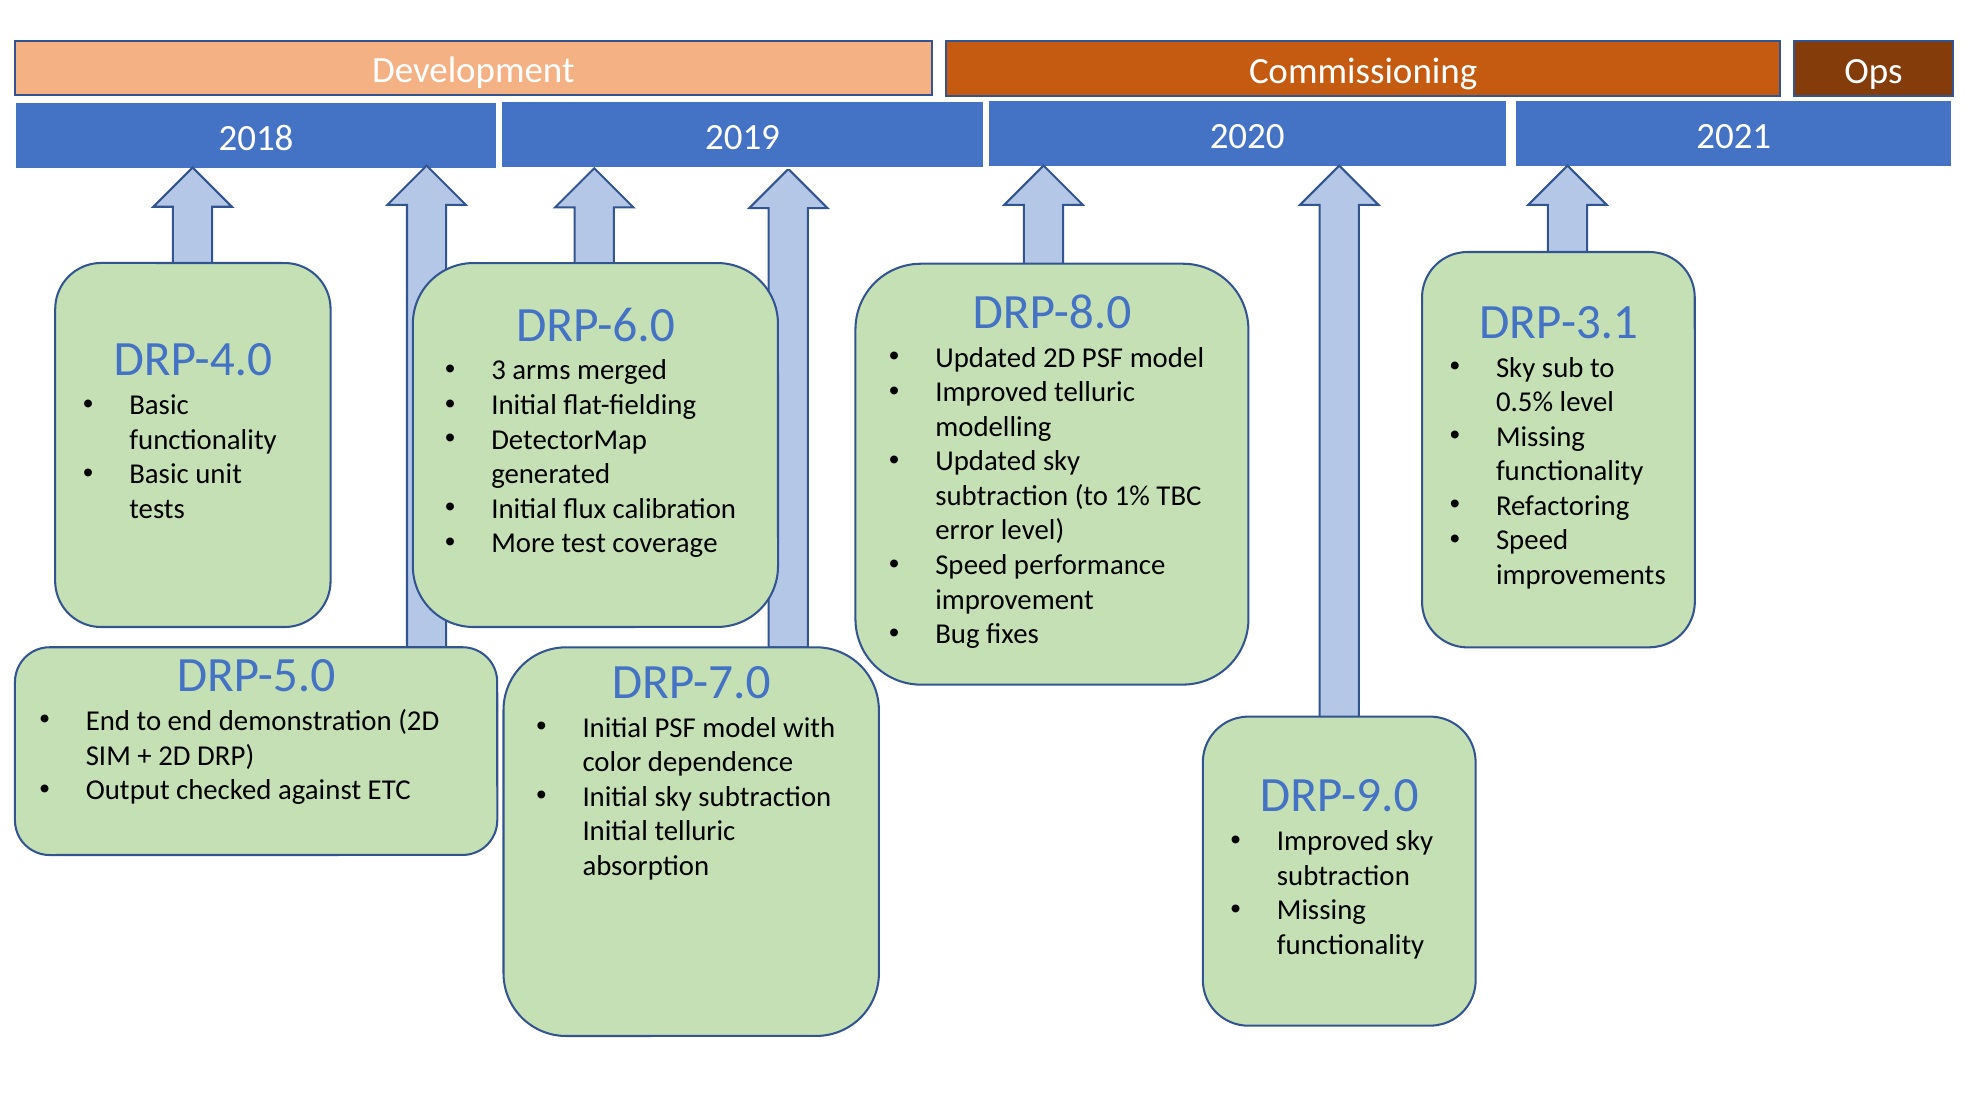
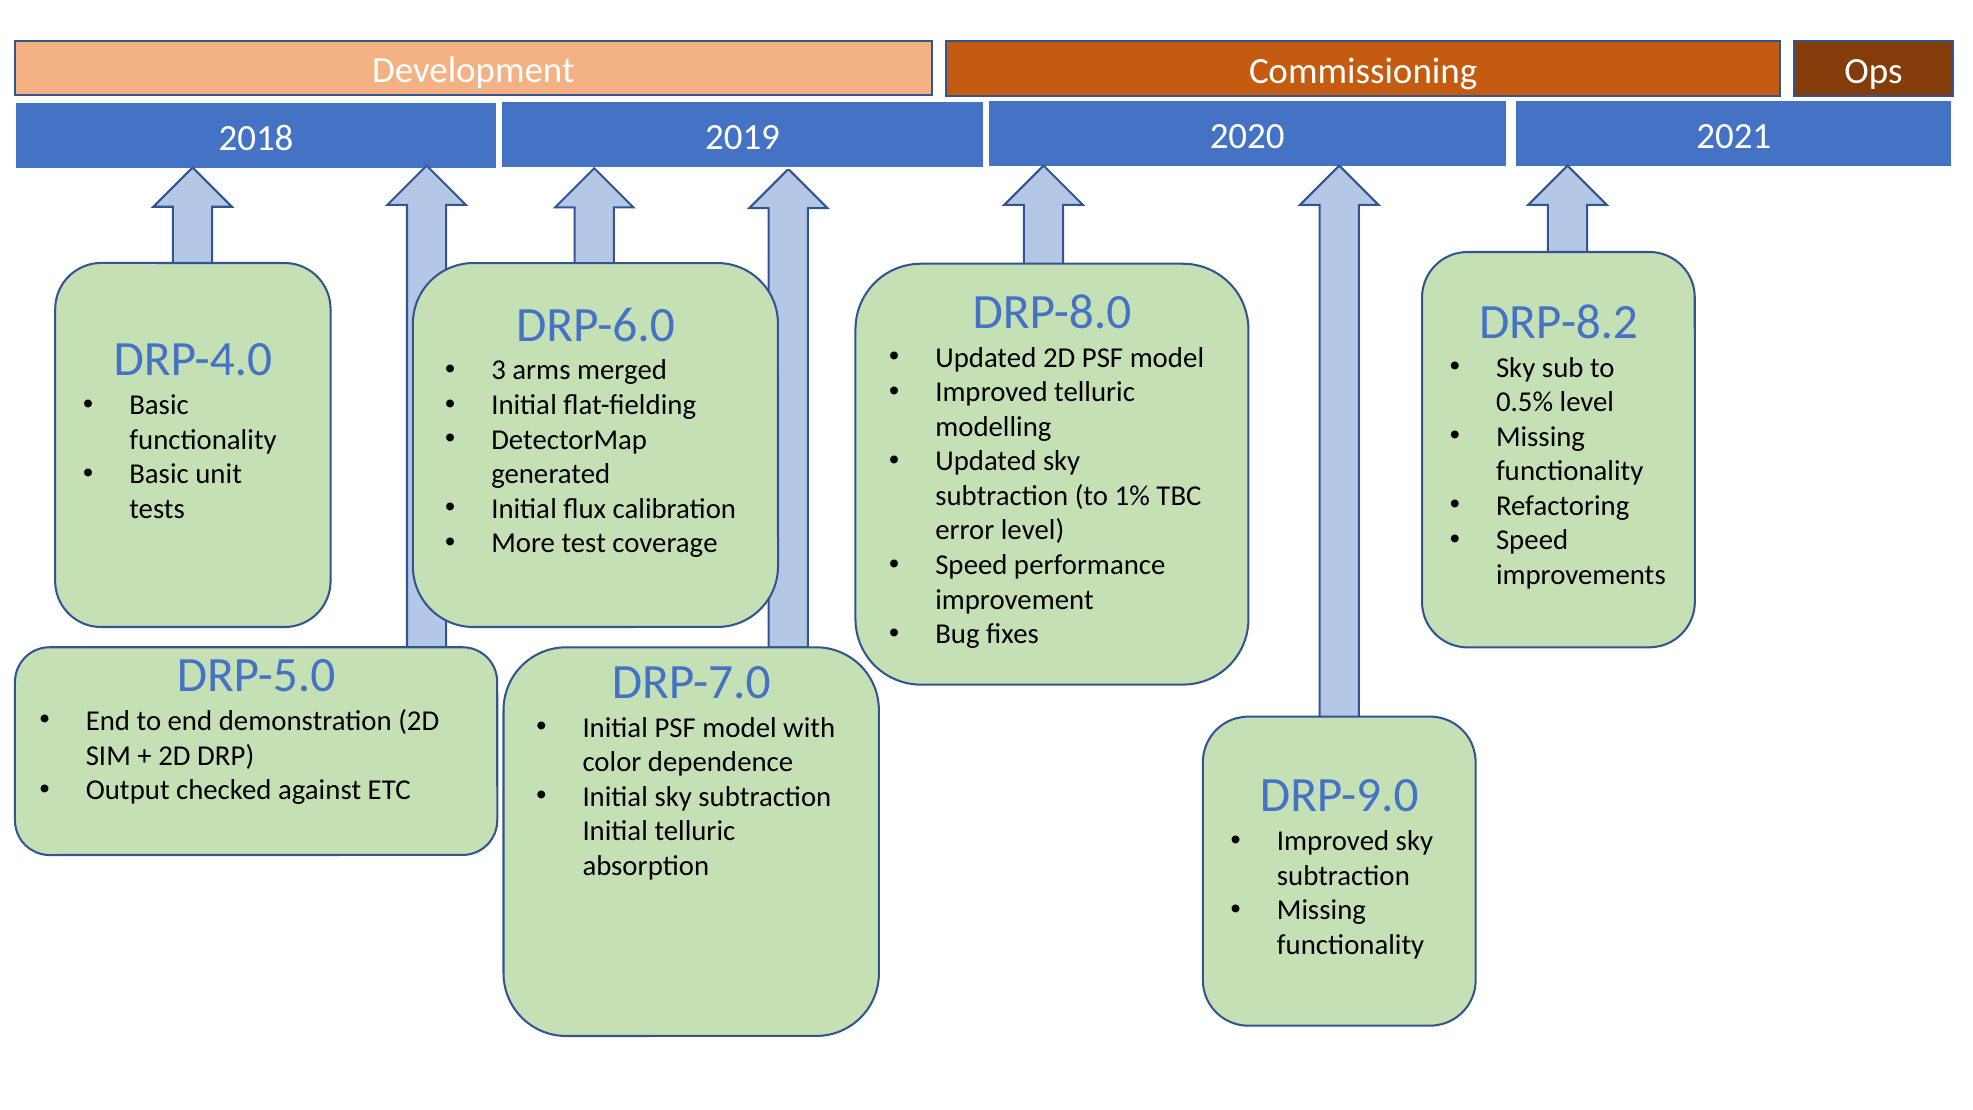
DRP-3.1: DRP-3.1 -> DRP-8.2
